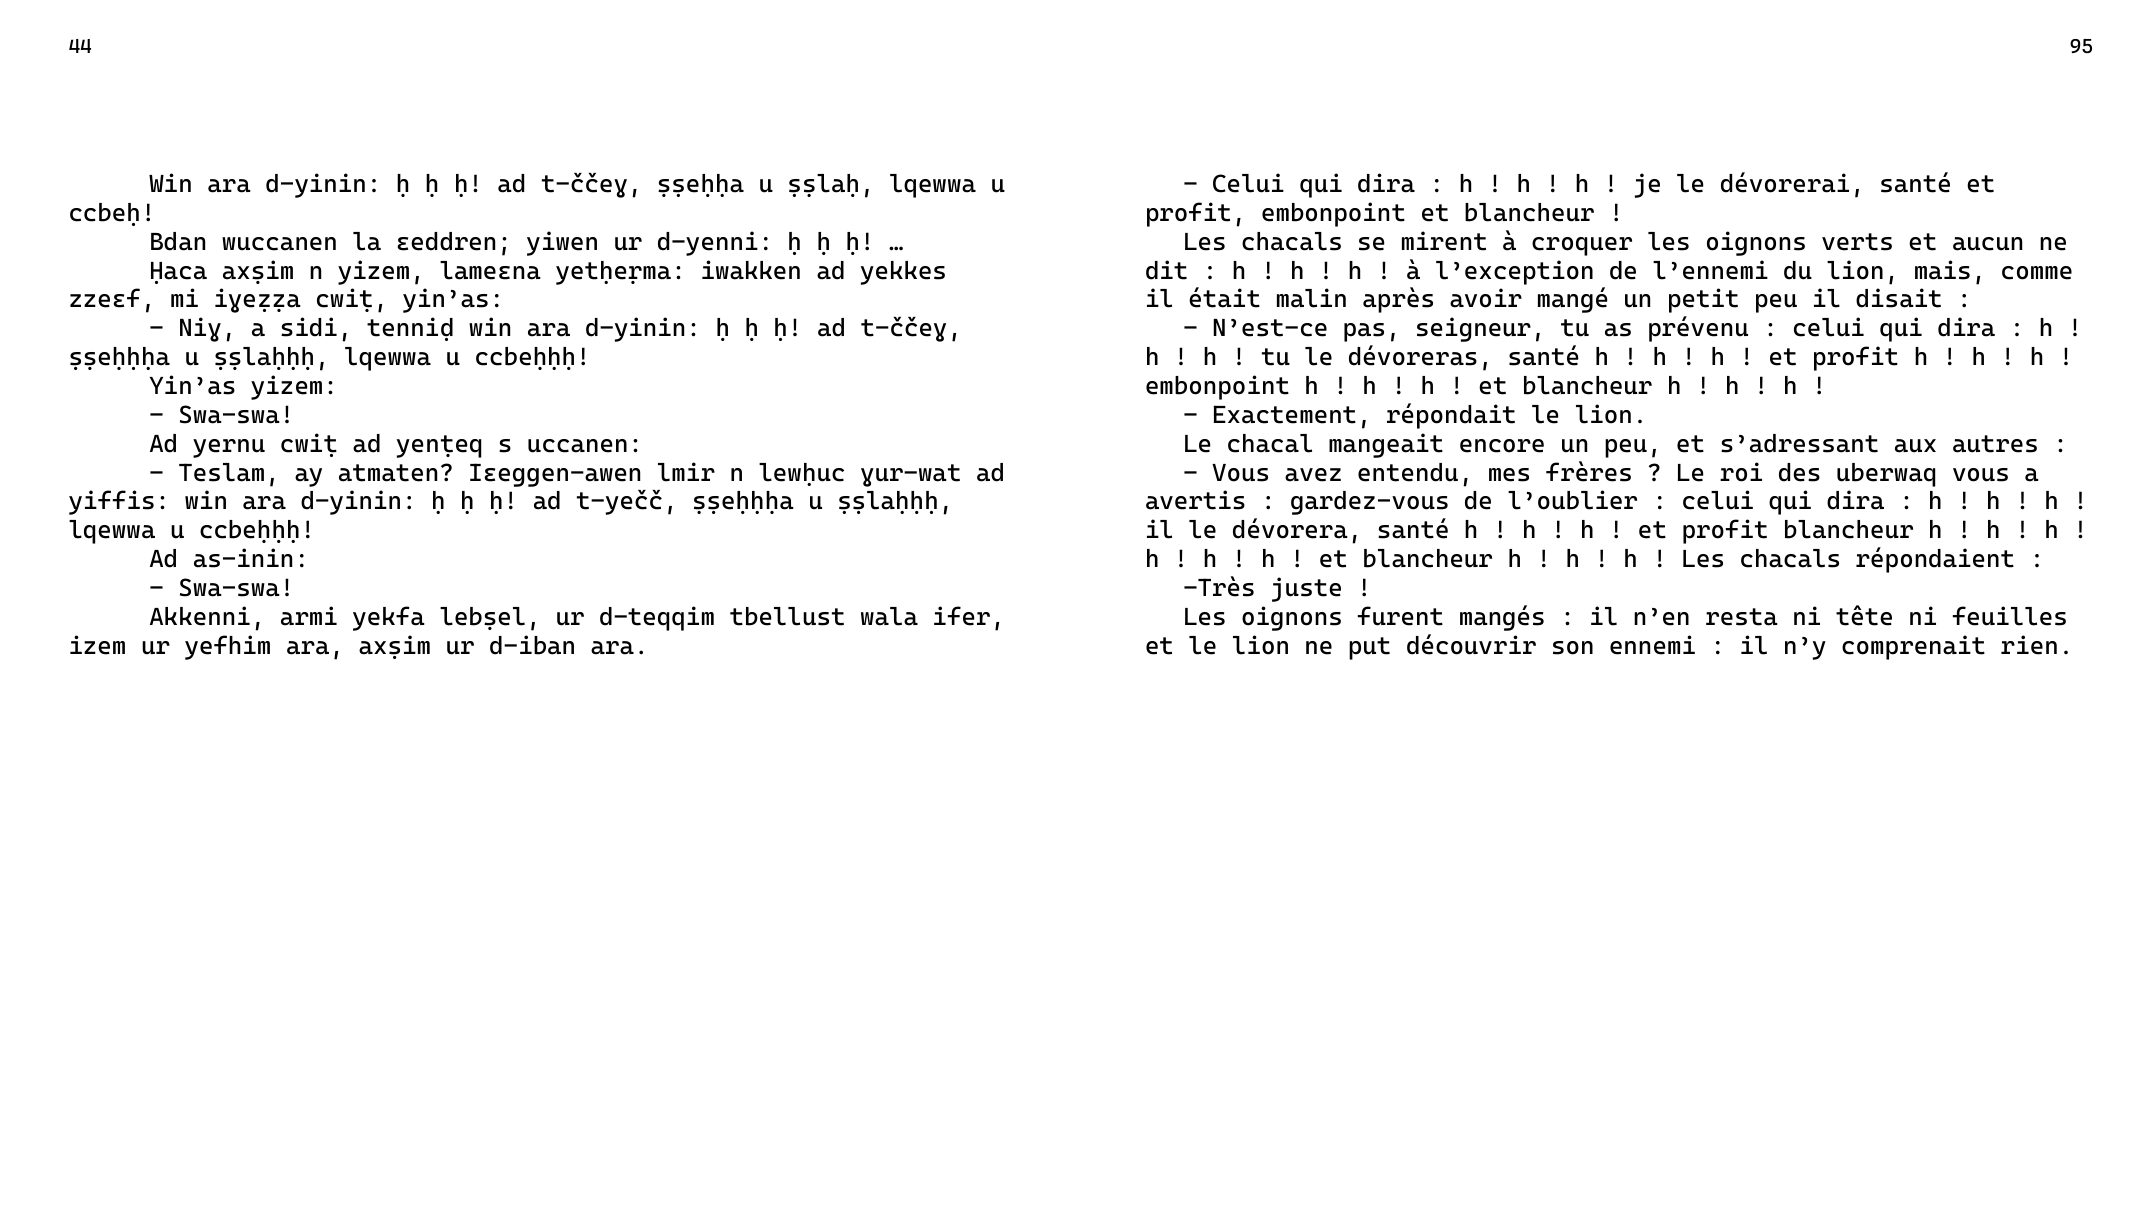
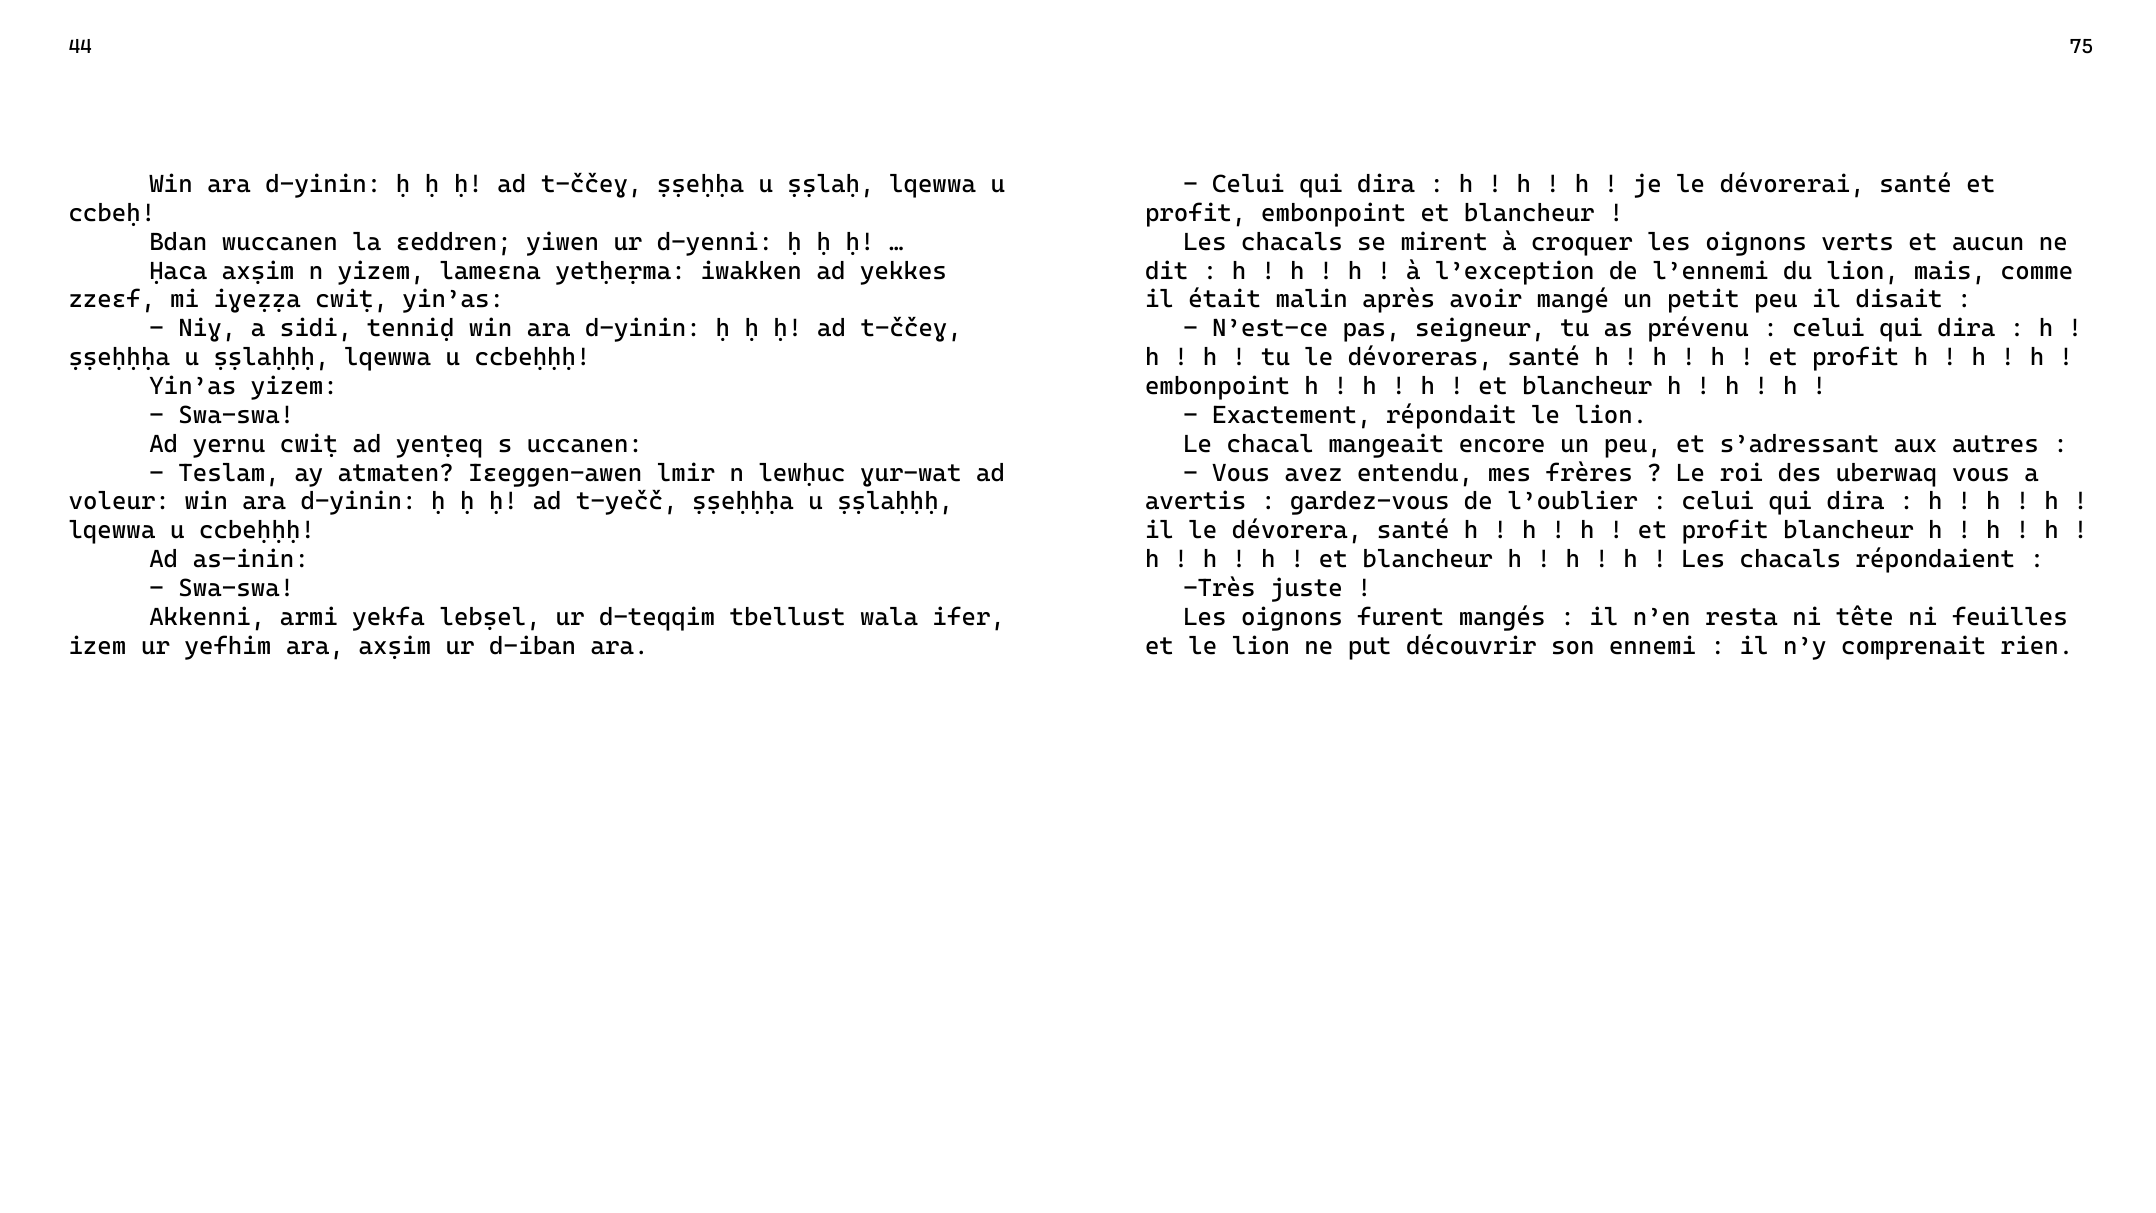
95: 95 -> 75
yiffis: yiffis -> voleur
